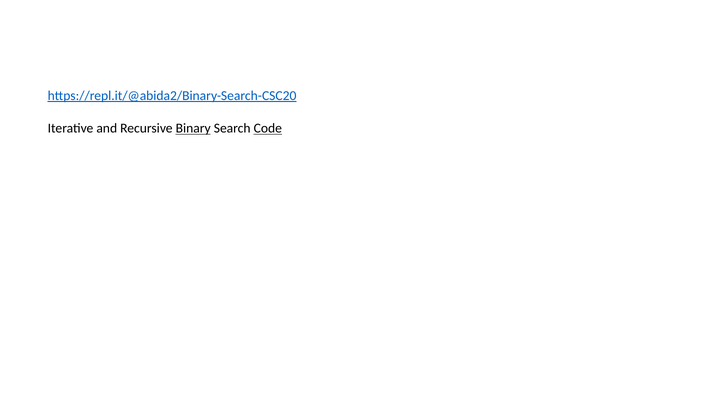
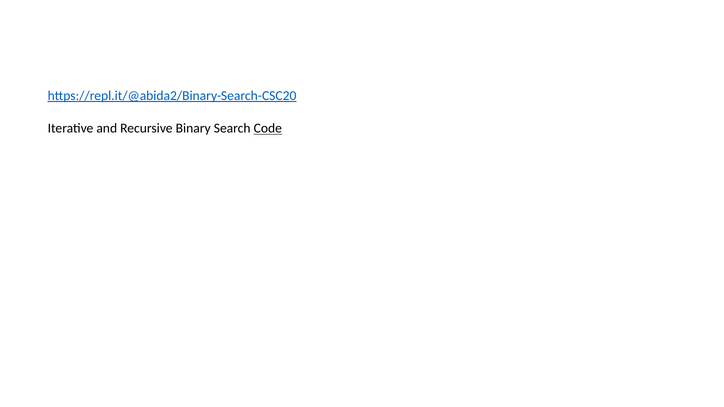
Binary underline: present -> none
